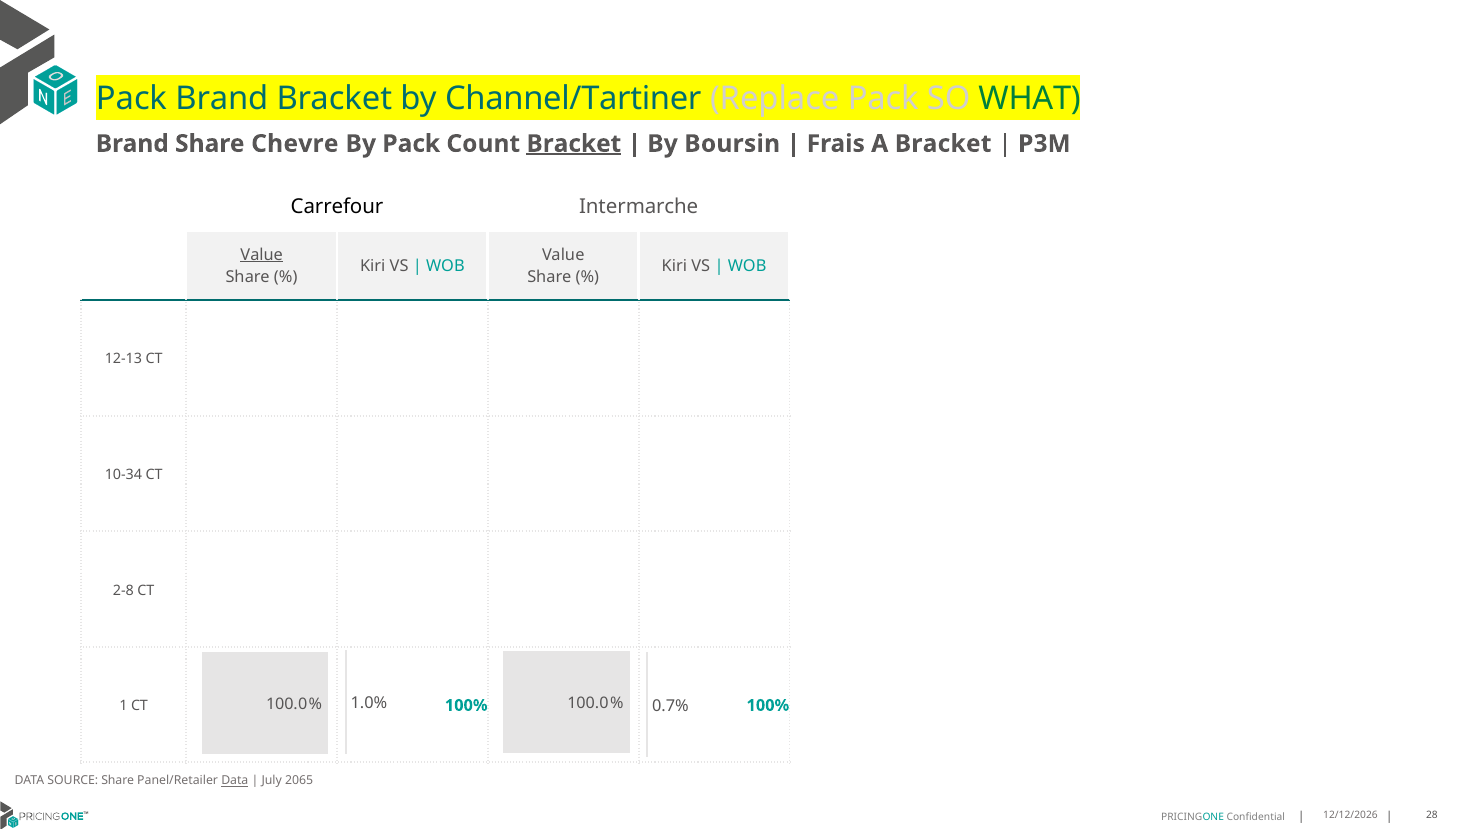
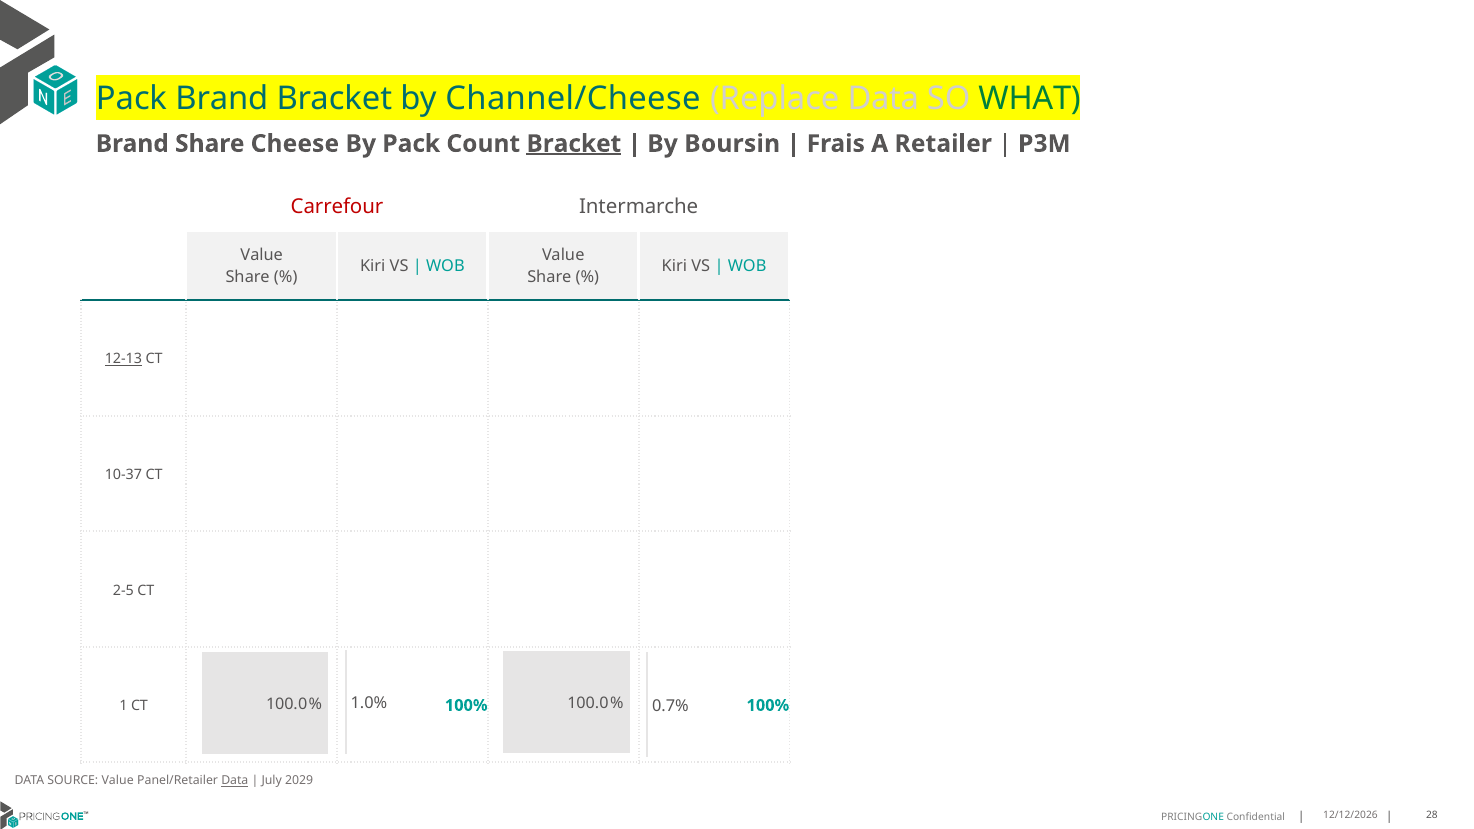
Channel/Tartiner: Channel/Tartiner -> Channel/Cheese
Replace Pack: Pack -> Data
Chevre: Chevre -> Cheese
A Bracket: Bracket -> Retailer
Carrefour colour: black -> red
Value at (262, 255) underline: present -> none
12-13 underline: none -> present
10-34: 10-34 -> 10-37
2-8: 2-8 -> 2-5
SOURCE Share: Share -> Value
2065: 2065 -> 2029
